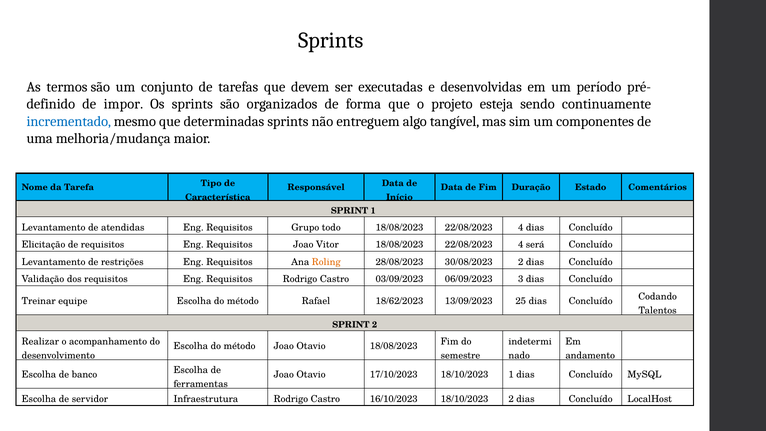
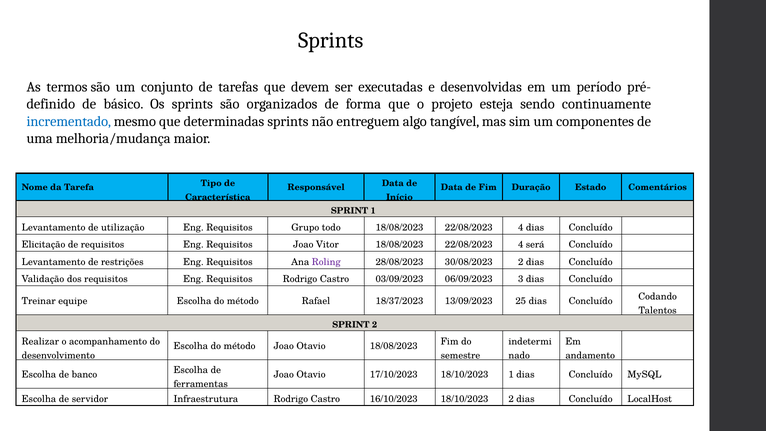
impor: impor -> básico
atendidas: atendidas -> utilização
Roling colour: orange -> purple
18/62/2023: 18/62/2023 -> 18/37/2023
